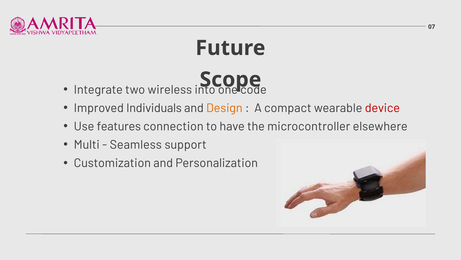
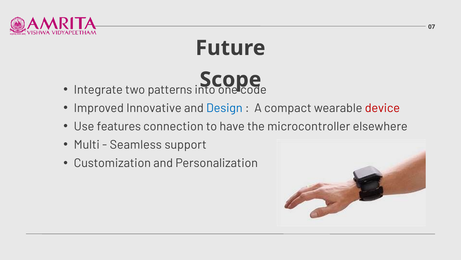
wireless: wireless -> patterns
Individuals: Individuals -> Innovative
Design colour: orange -> blue
